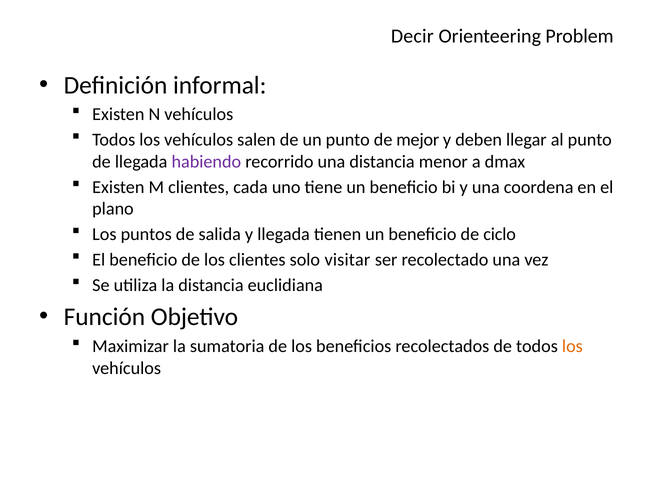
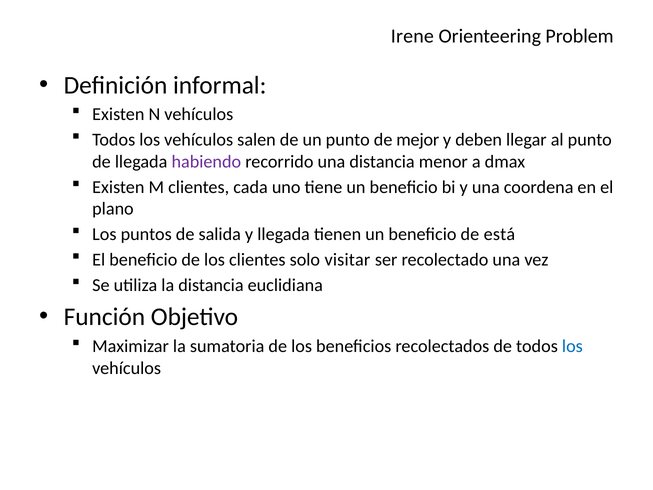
Decir: Decir -> Irene
ciclo: ciclo -> está
los at (572, 346) colour: orange -> blue
